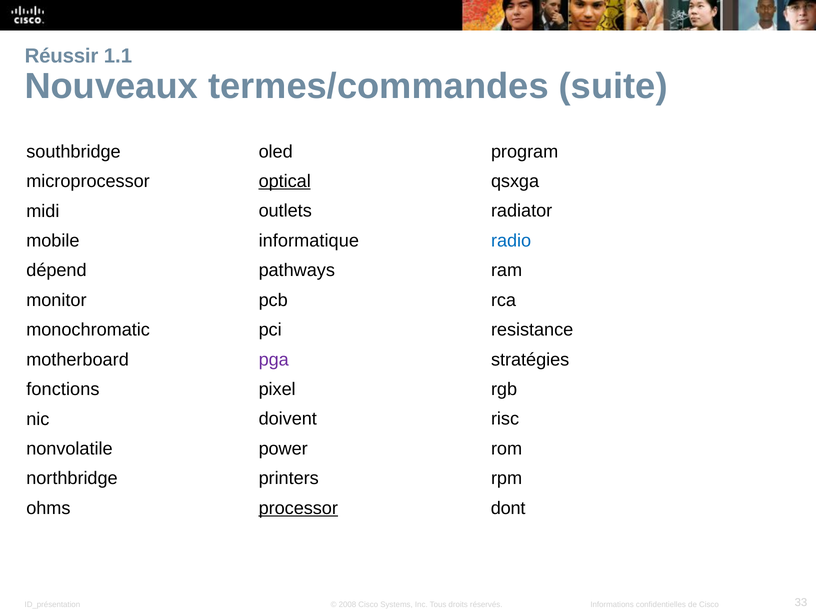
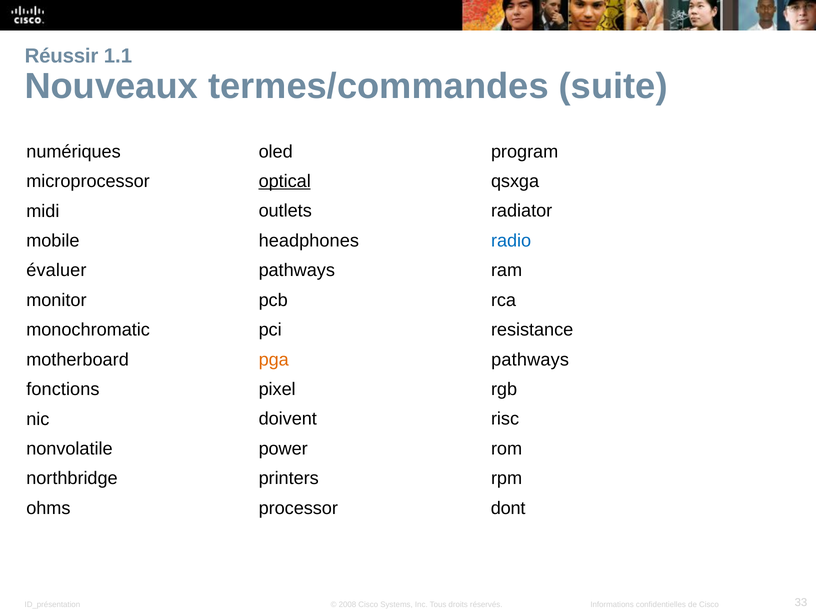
southbridge: southbridge -> numériques
informatique: informatique -> headphones
dépend: dépend -> évaluer
pga colour: purple -> orange
stratégies at (530, 360): stratégies -> pathways
processor underline: present -> none
